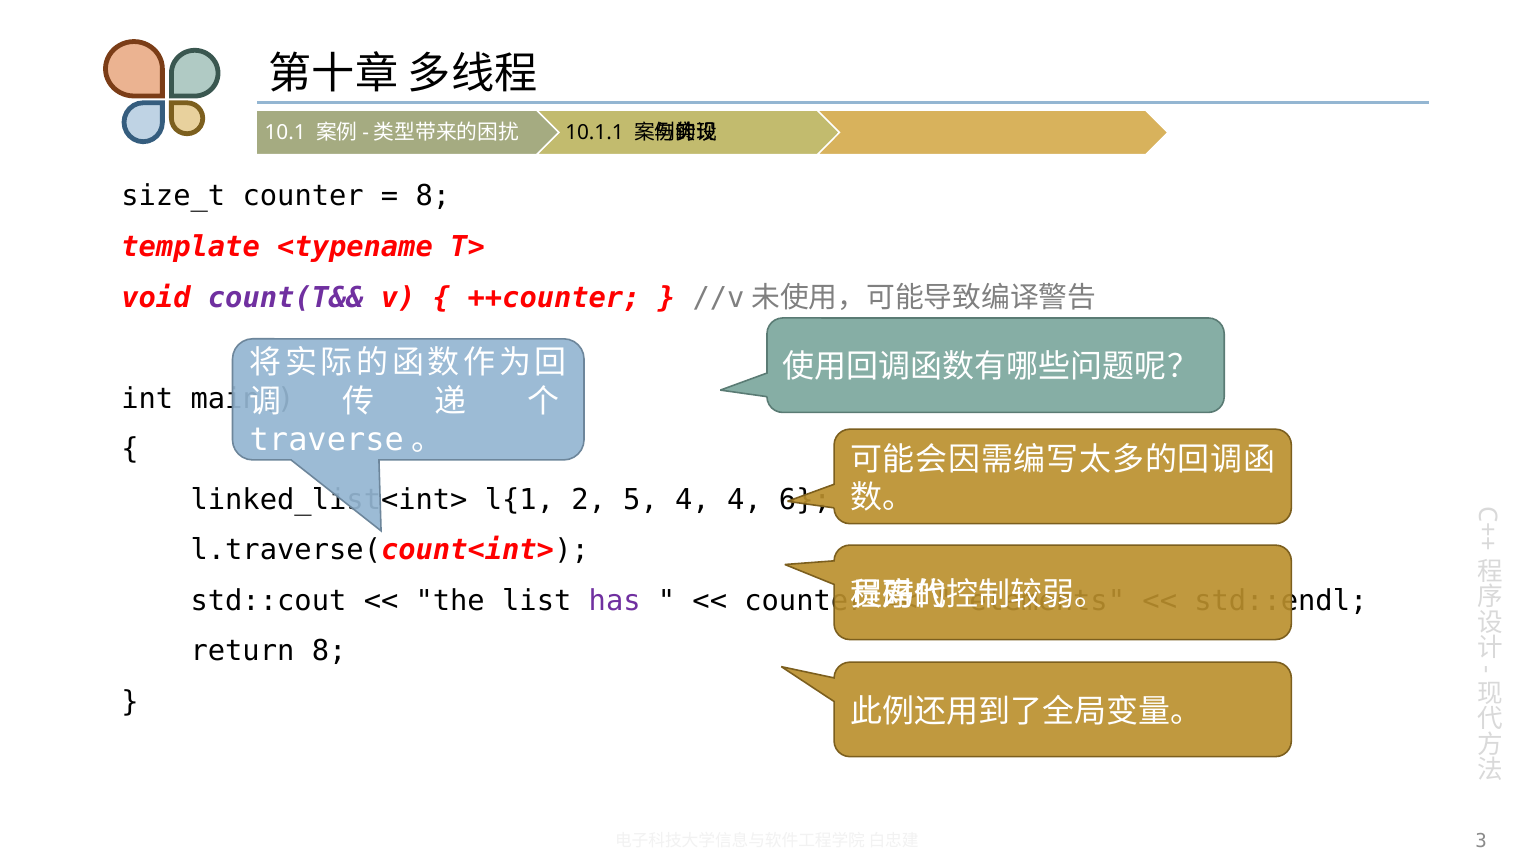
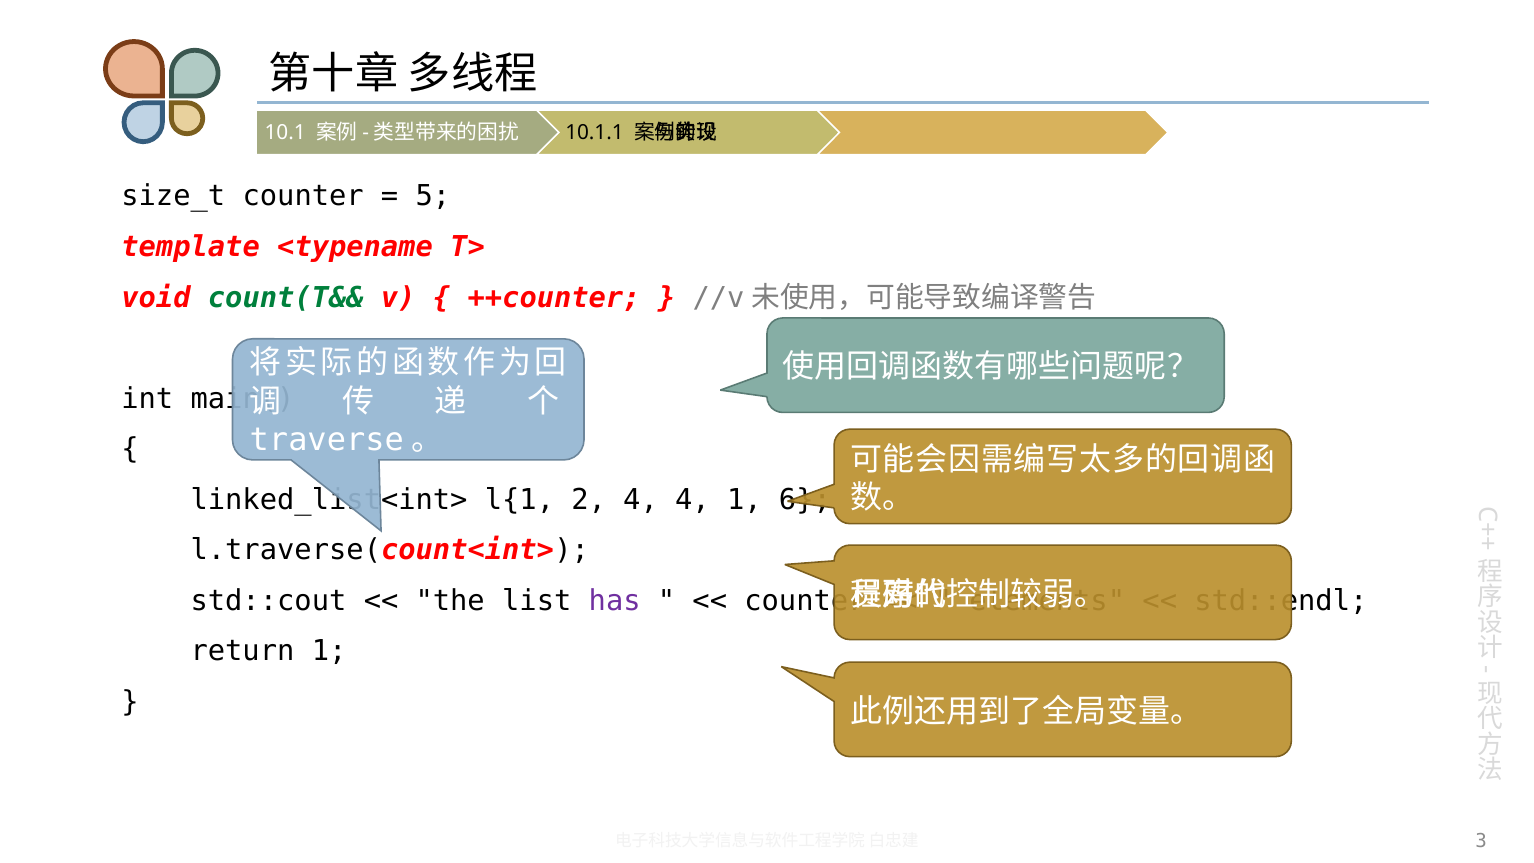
8 at (433, 196): 8 -> 5
count(T&& colour: purple -> green
5 at (641, 499): 5 -> 4
4 4: 4 -> 1
return 8: 8 -> 1
